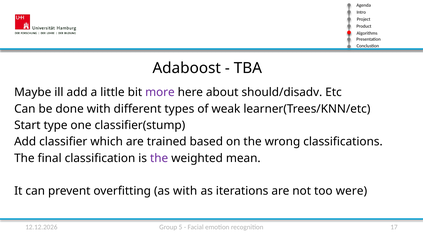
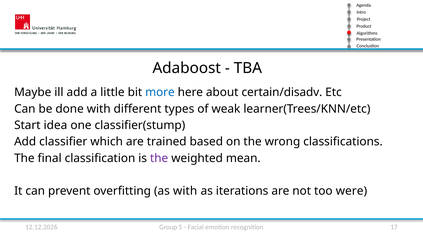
more colour: purple -> blue
should/disadv: should/disadv -> certain/disadv
type: type -> idea
